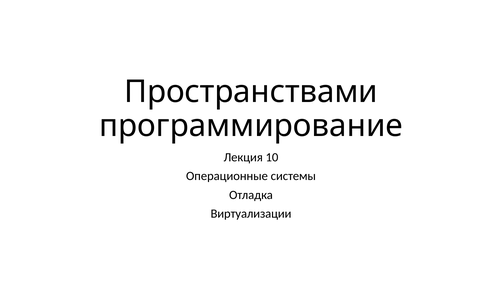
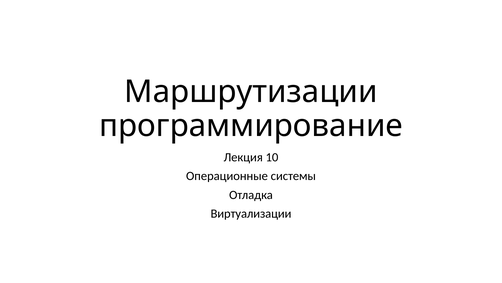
Пространствами: Пространствами -> Маршрутизации
